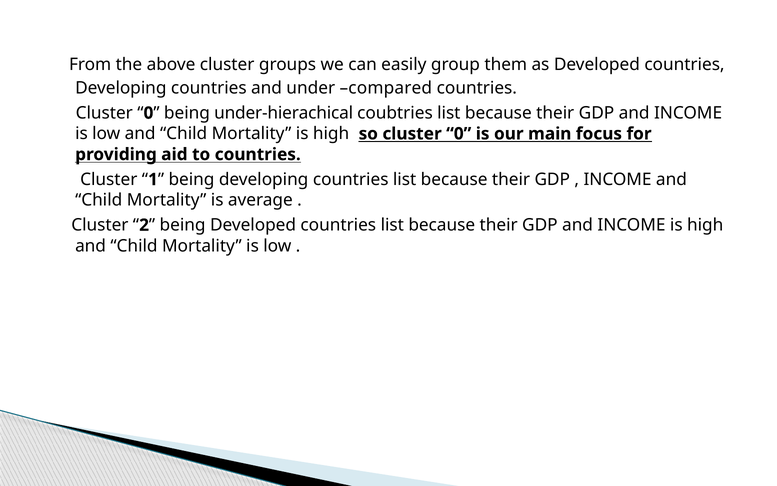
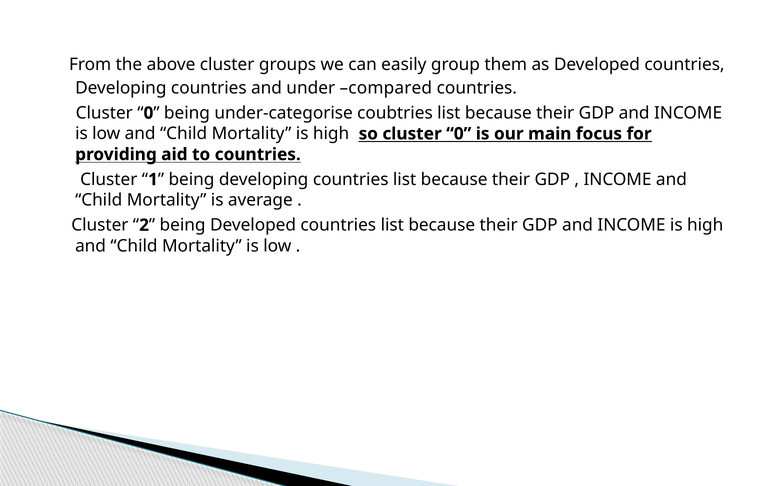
under-hierachical: under-hierachical -> under-categorise
